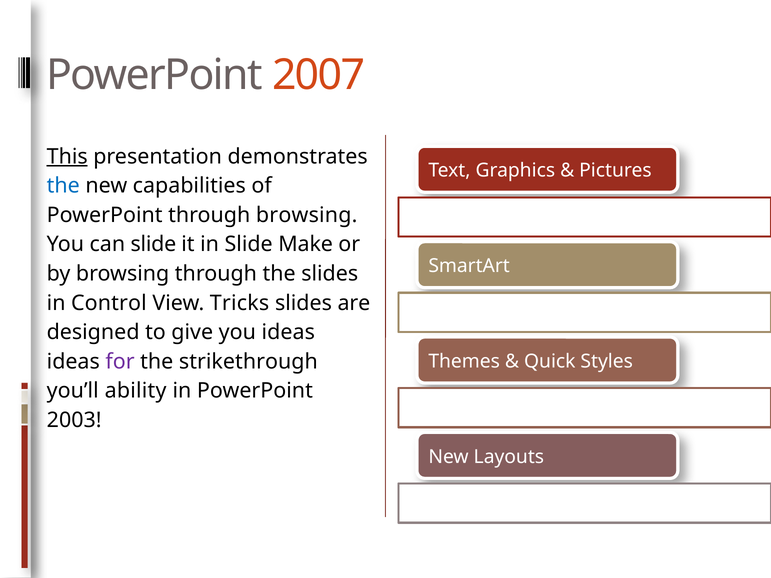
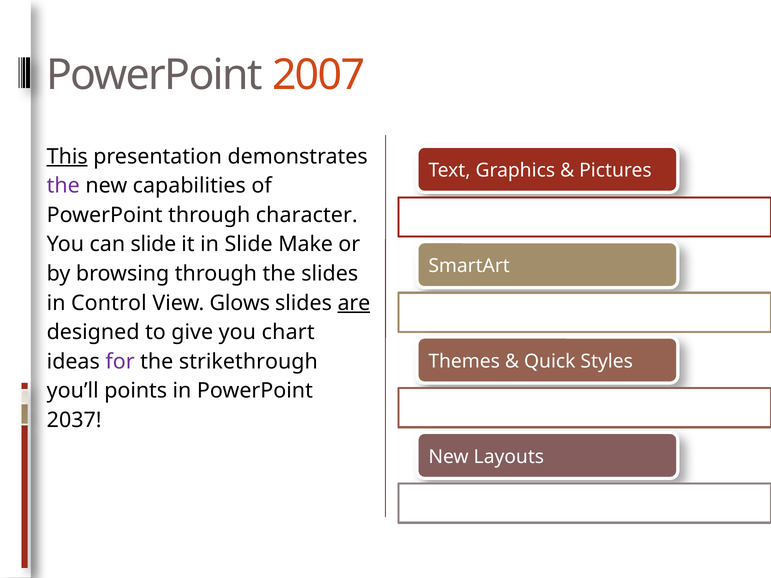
the at (63, 186) colour: blue -> purple
through browsing: browsing -> character
Tricks: Tricks -> Glows
are underline: none -> present
you ideas: ideas -> chart
ability: ability -> points
2003: 2003 -> 2037
